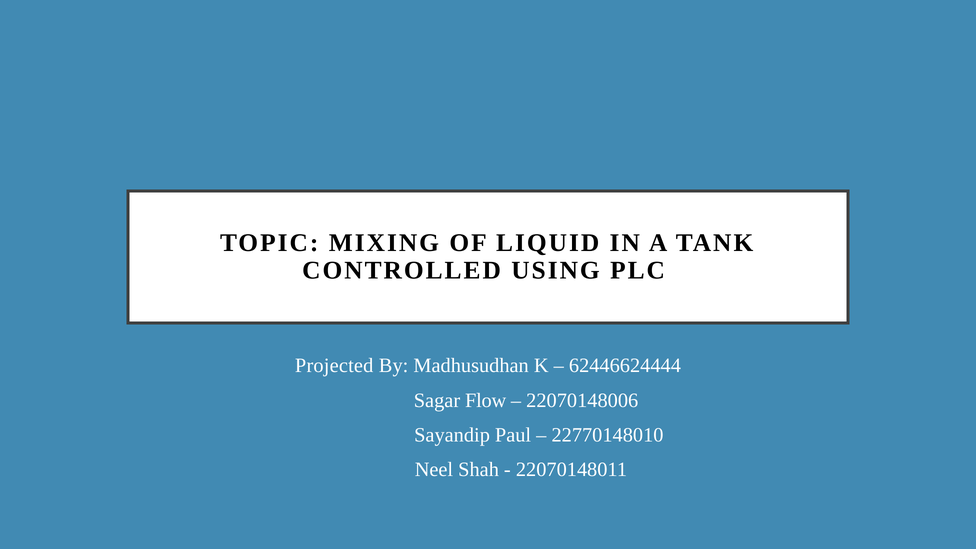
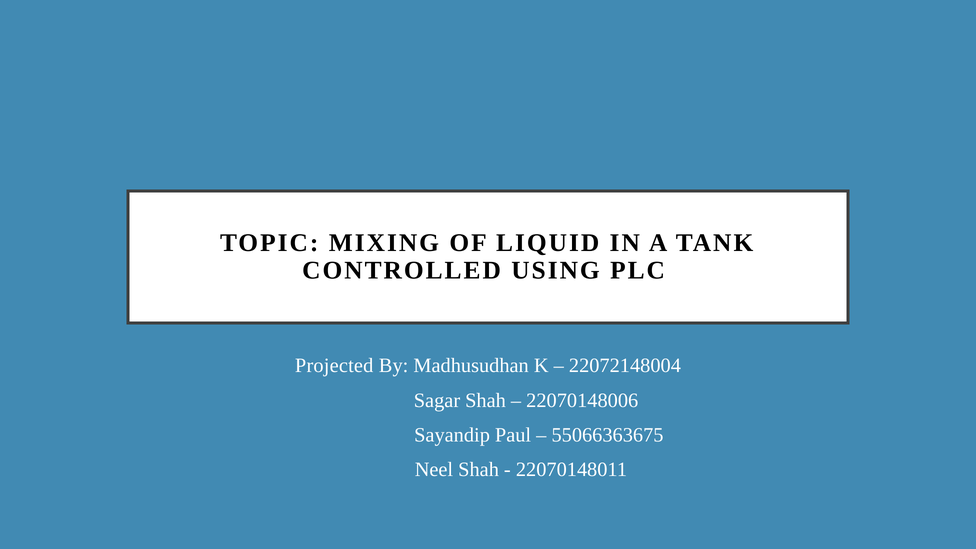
62446624444: 62446624444 -> 22072148004
Sagar Flow: Flow -> Shah
22770148010: 22770148010 -> 55066363675
